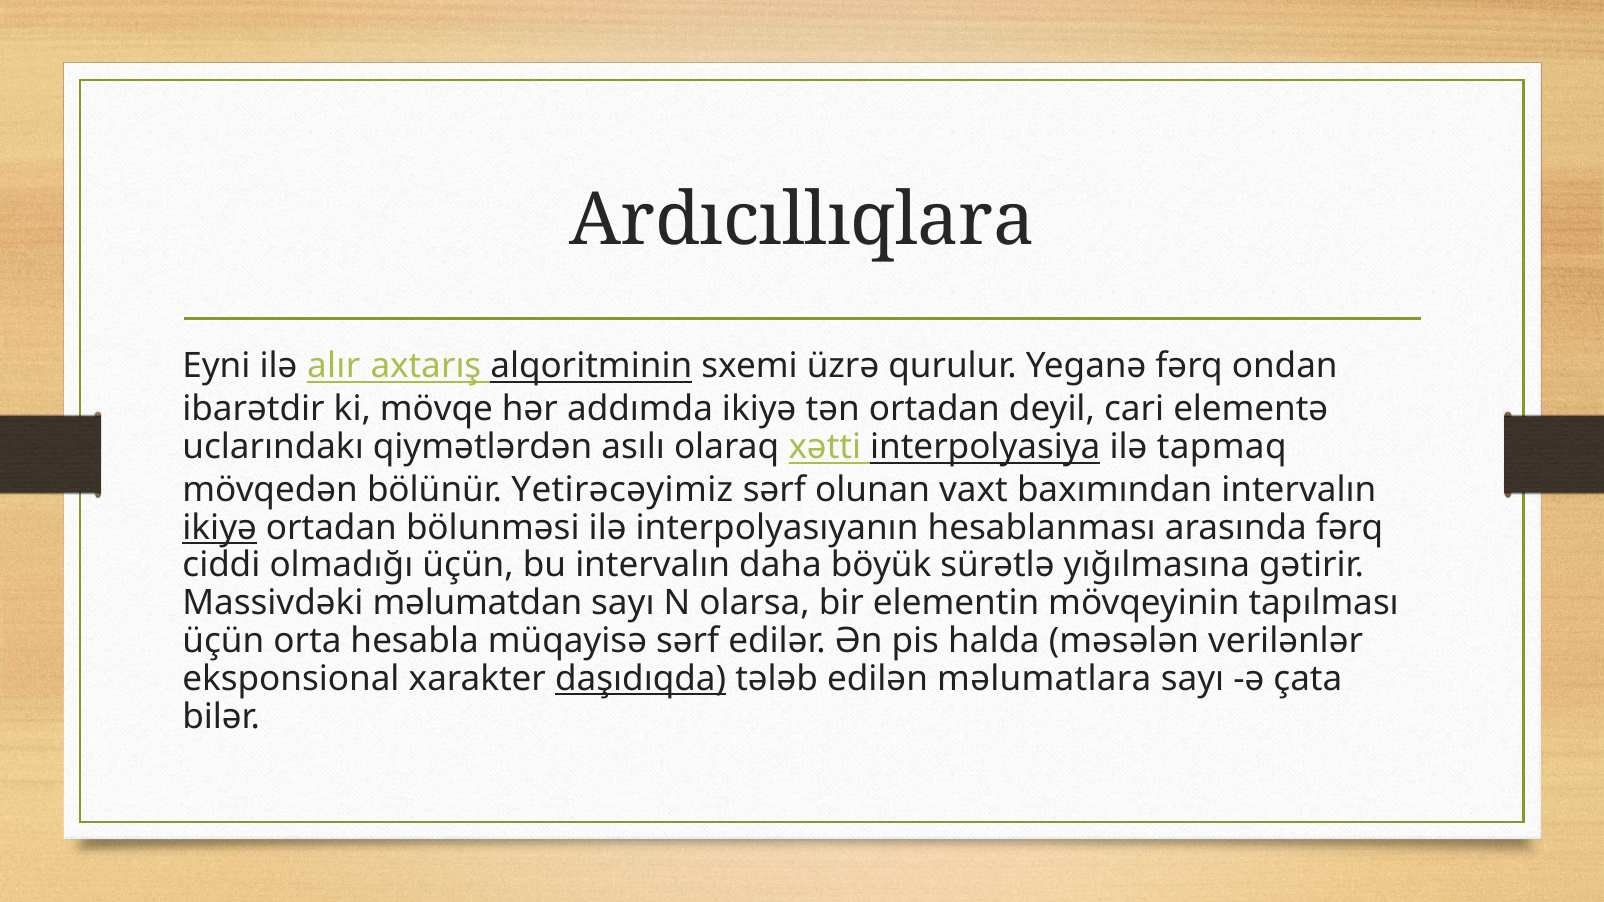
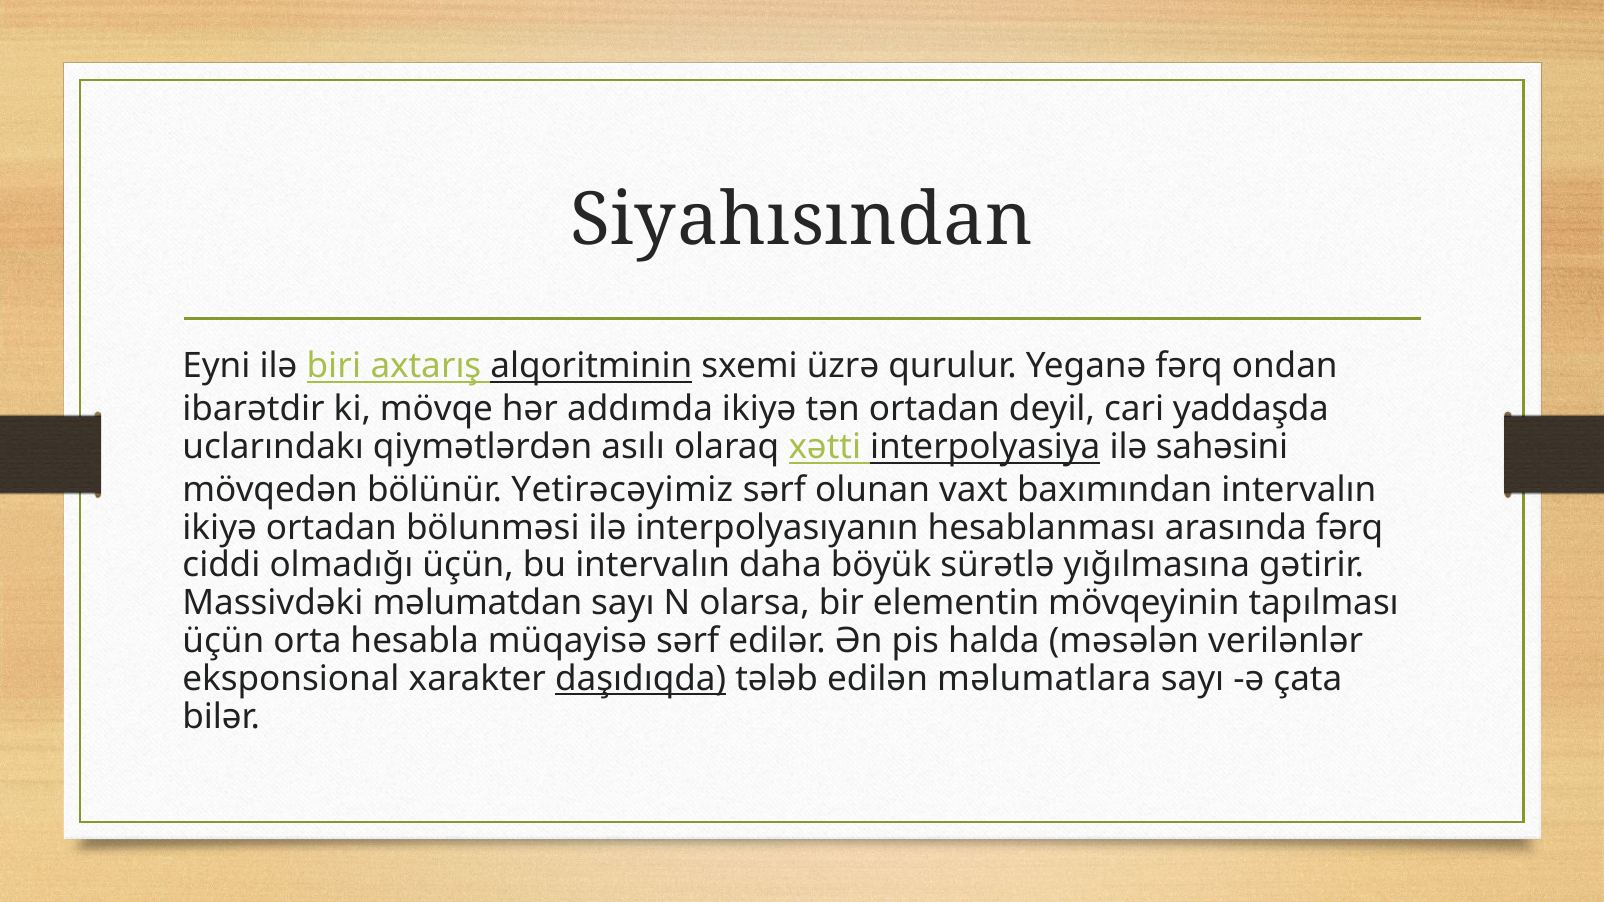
Ardıcıllıqlara: Ardıcıllıqlara -> Siyahısından
alır: alır -> biri
elementə: elementə -> yaddaşda
tapmaq: tapmaq -> sahəsini
ikiyə at (220, 528) underline: present -> none
